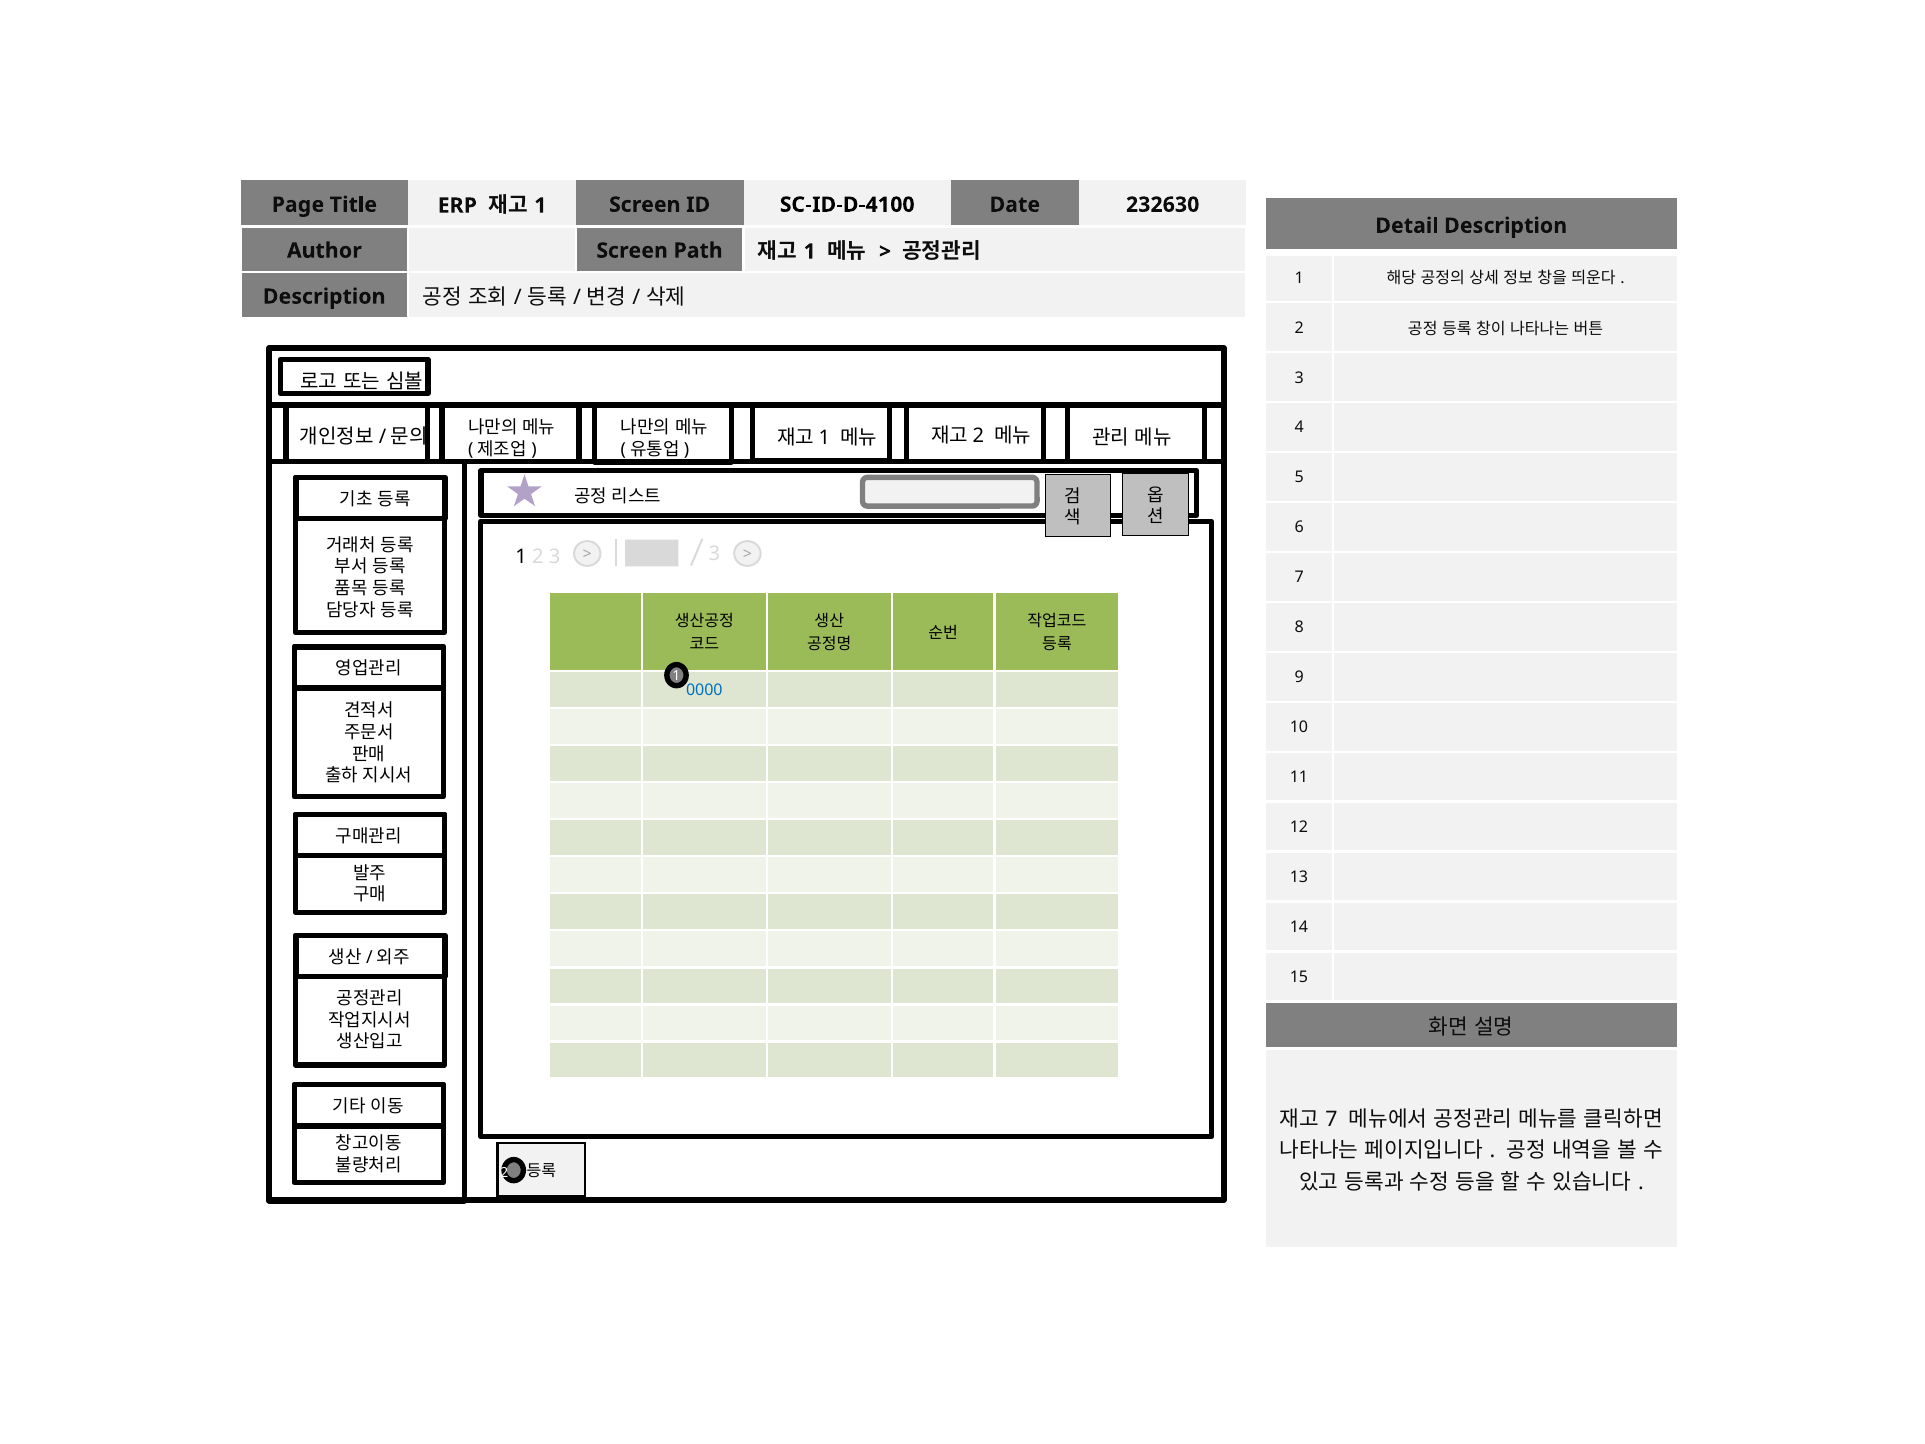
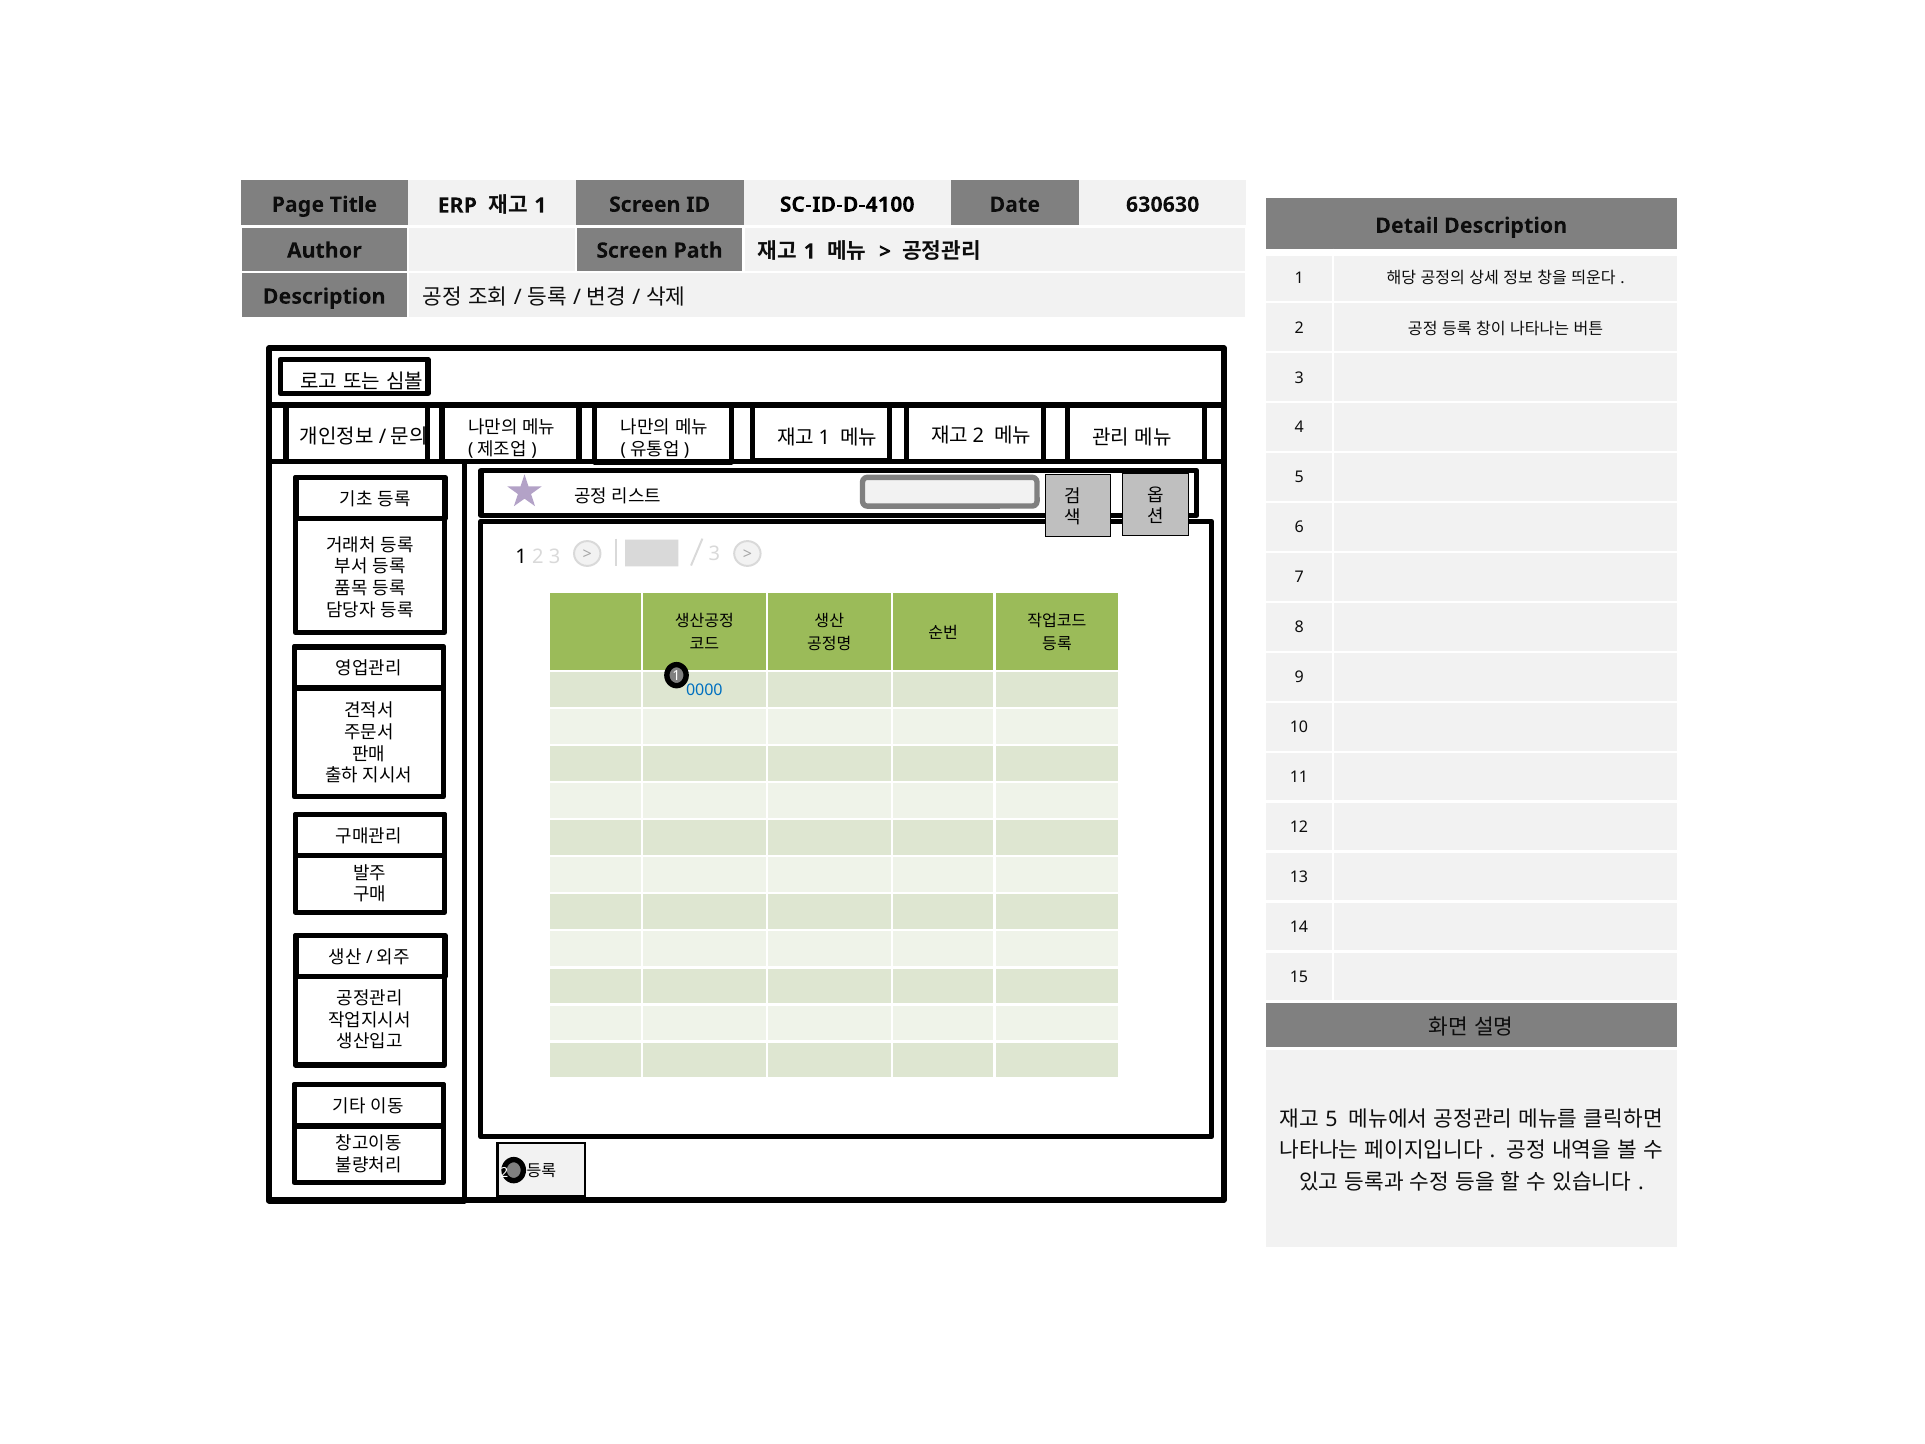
232630: 232630 -> 630630
7 at (1331, 1119): 7 -> 5
